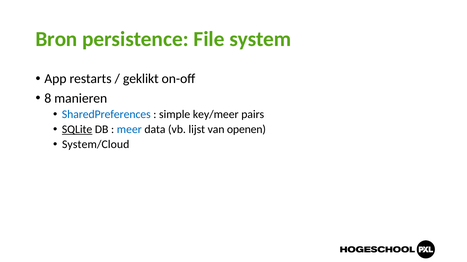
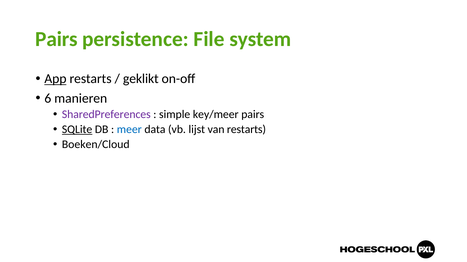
Bron at (57, 39): Bron -> Pairs
App underline: none -> present
8: 8 -> 6
SharedPreferences colour: blue -> purple
van openen: openen -> restarts
System/Cloud: System/Cloud -> Boeken/Cloud
